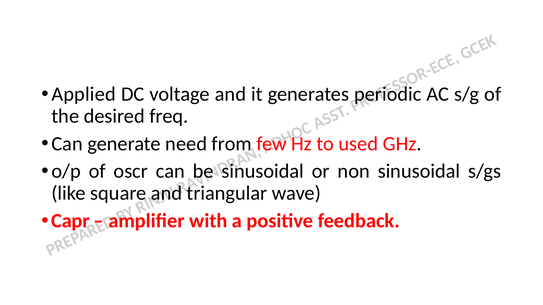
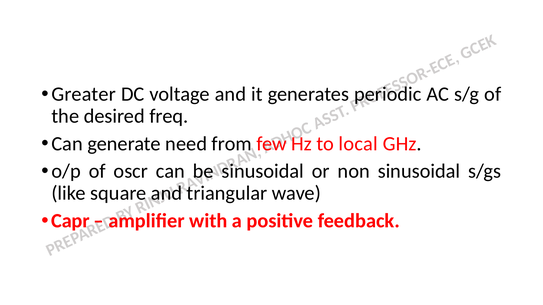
Applied: Applied -> Greater
used: used -> local
